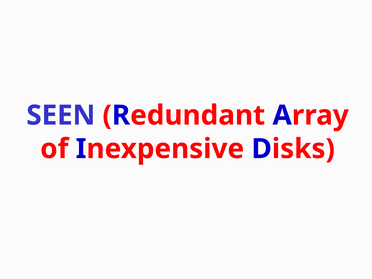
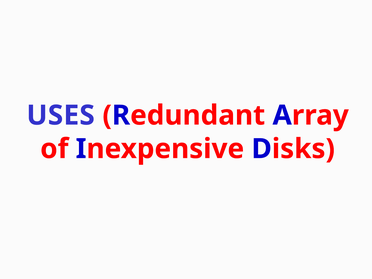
SEEN: SEEN -> USES
